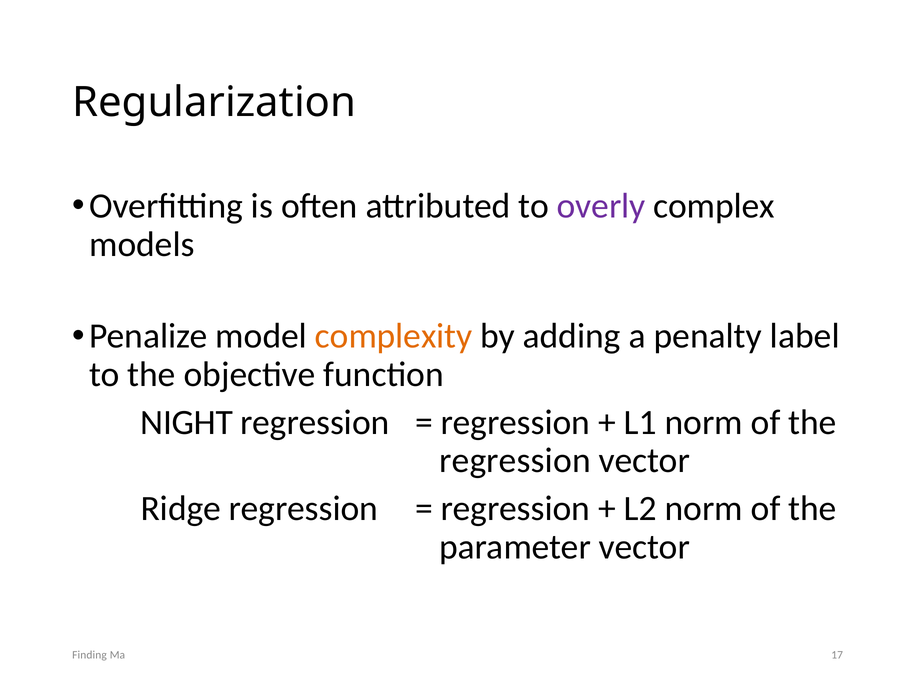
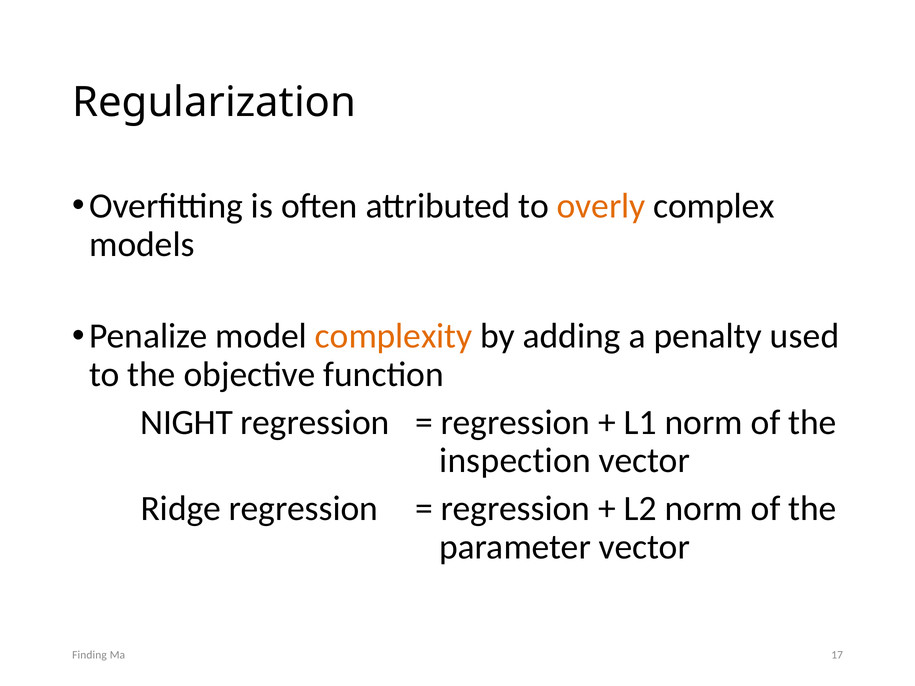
overly colour: purple -> orange
label: label -> used
regression at (515, 461): regression -> inspection
